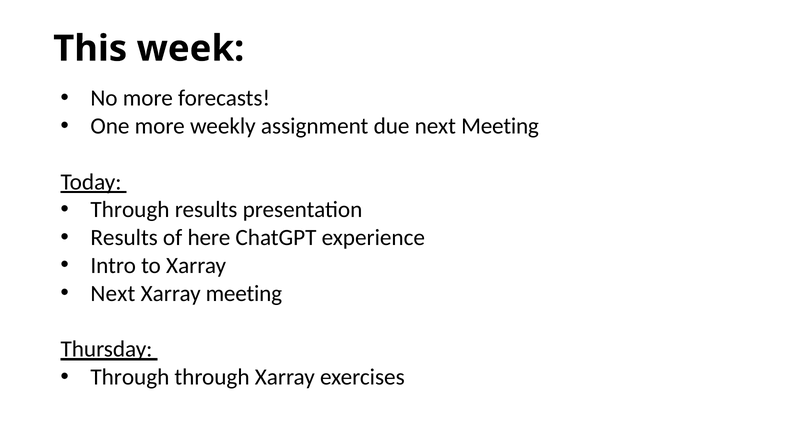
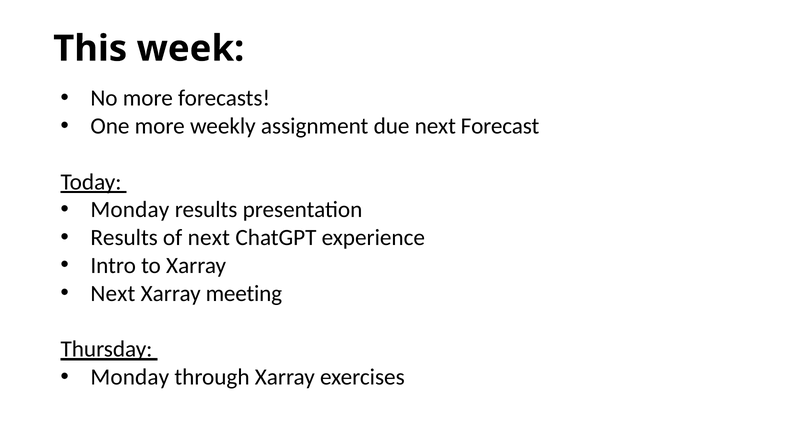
next Meeting: Meeting -> Forecast
Through at (130, 210): Through -> Monday
of here: here -> next
Through at (130, 377): Through -> Monday
